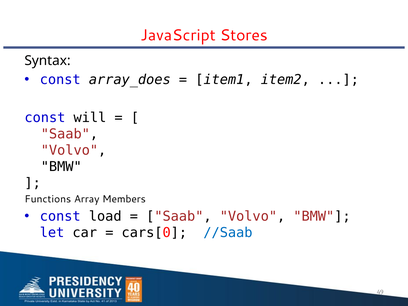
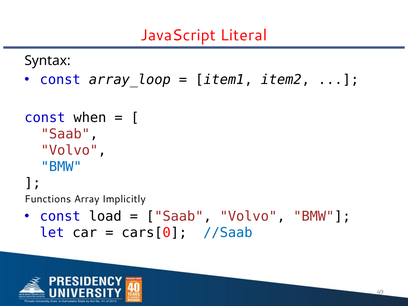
Stores: Stores -> Literal
array_does: array_does -> array_loop
will: will -> when
BMW at (61, 167) colour: black -> blue
Members: Members -> Implicitly
